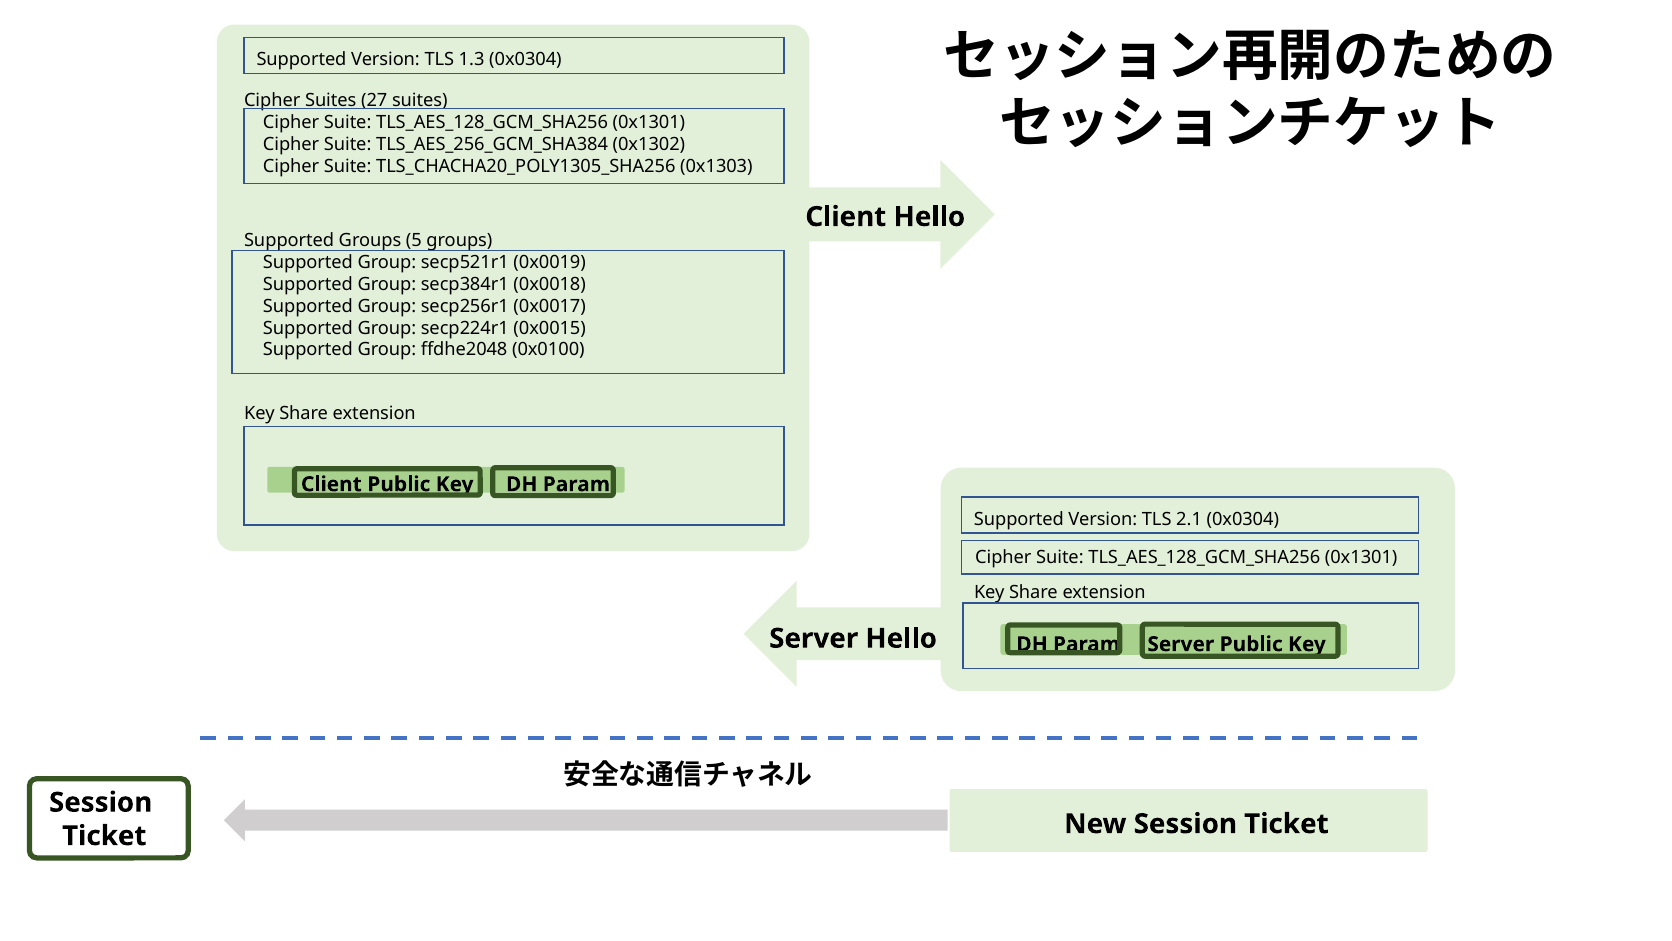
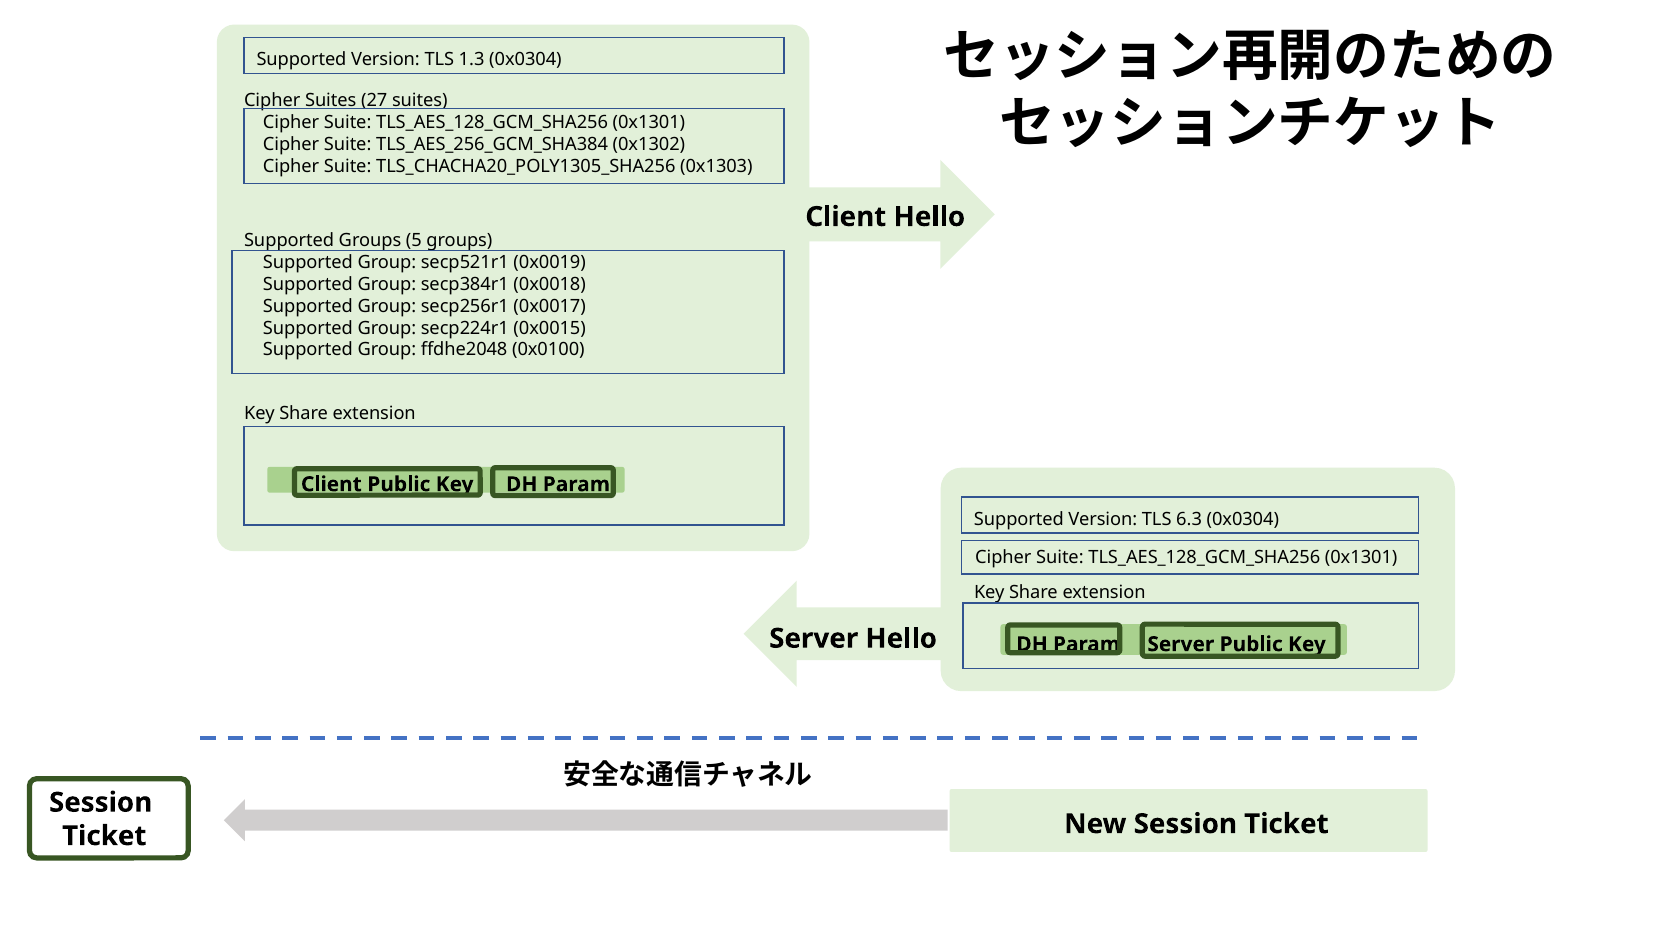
2.1: 2.1 -> 6.3
